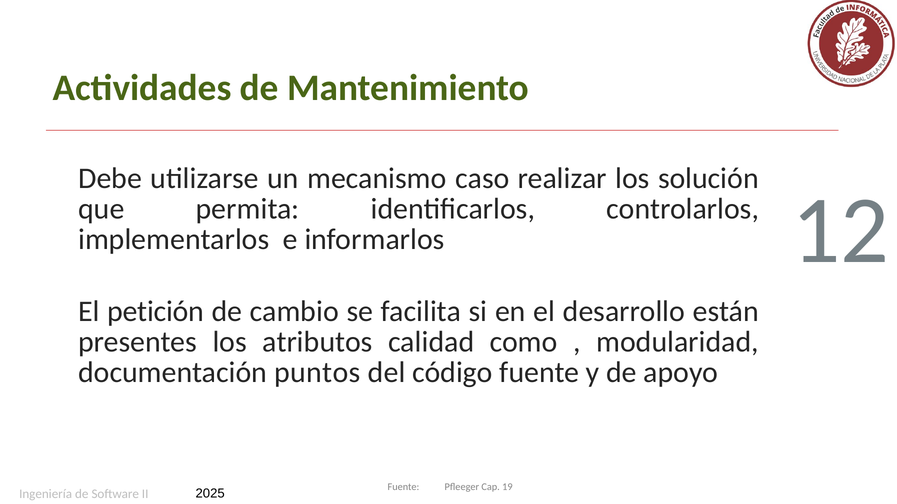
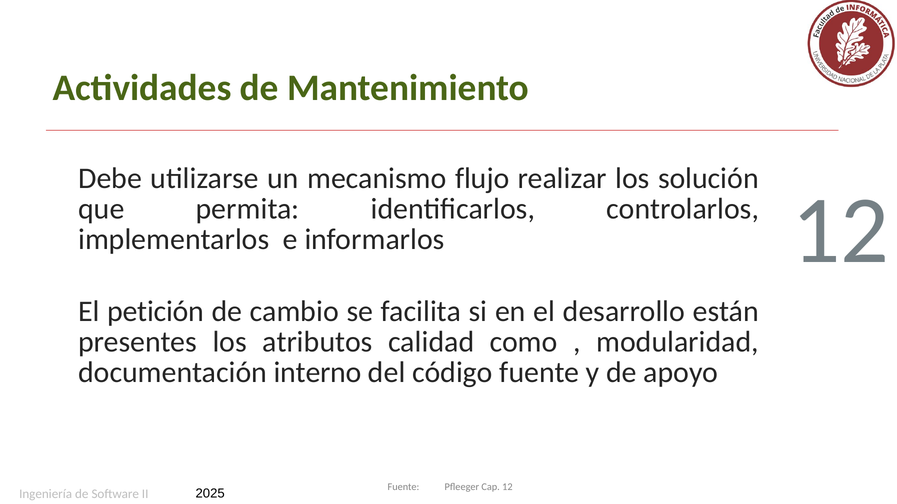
caso: caso -> flujo
puntos: puntos -> interno
Cap 19: 19 -> 12
